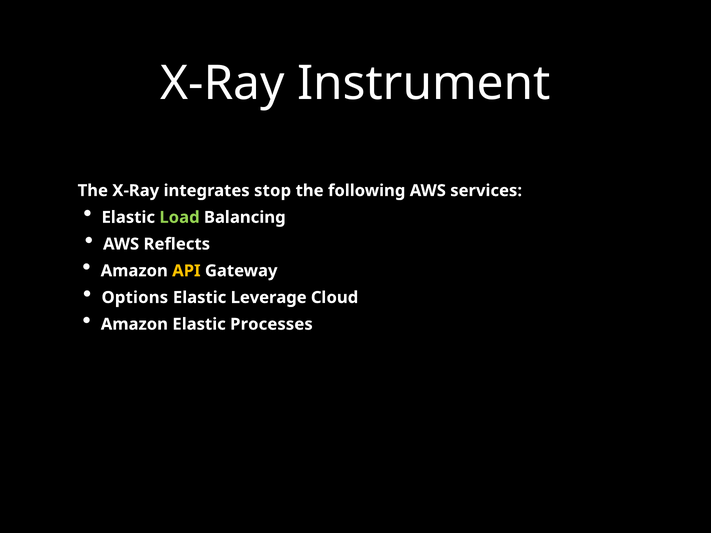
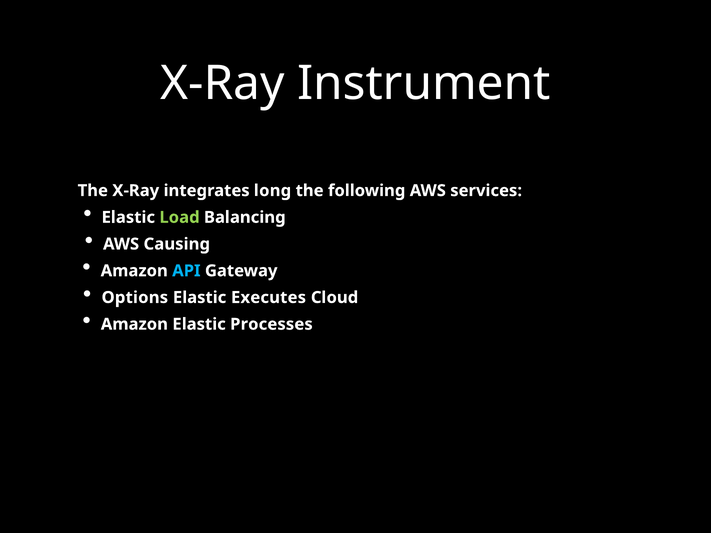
stop: stop -> long
Reflects: Reflects -> Causing
API colour: yellow -> light blue
Leverage: Leverage -> Executes
